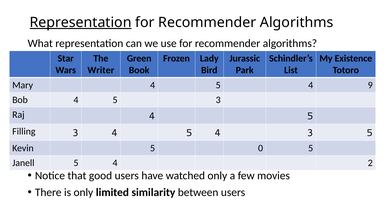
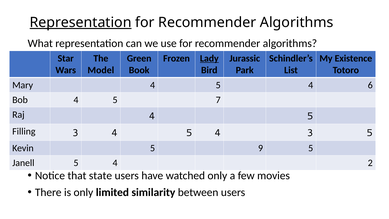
Lady underline: none -> present
Writer: Writer -> Model
9: 9 -> 6
5 3: 3 -> 7
0: 0 -> 9
good: good -> state
